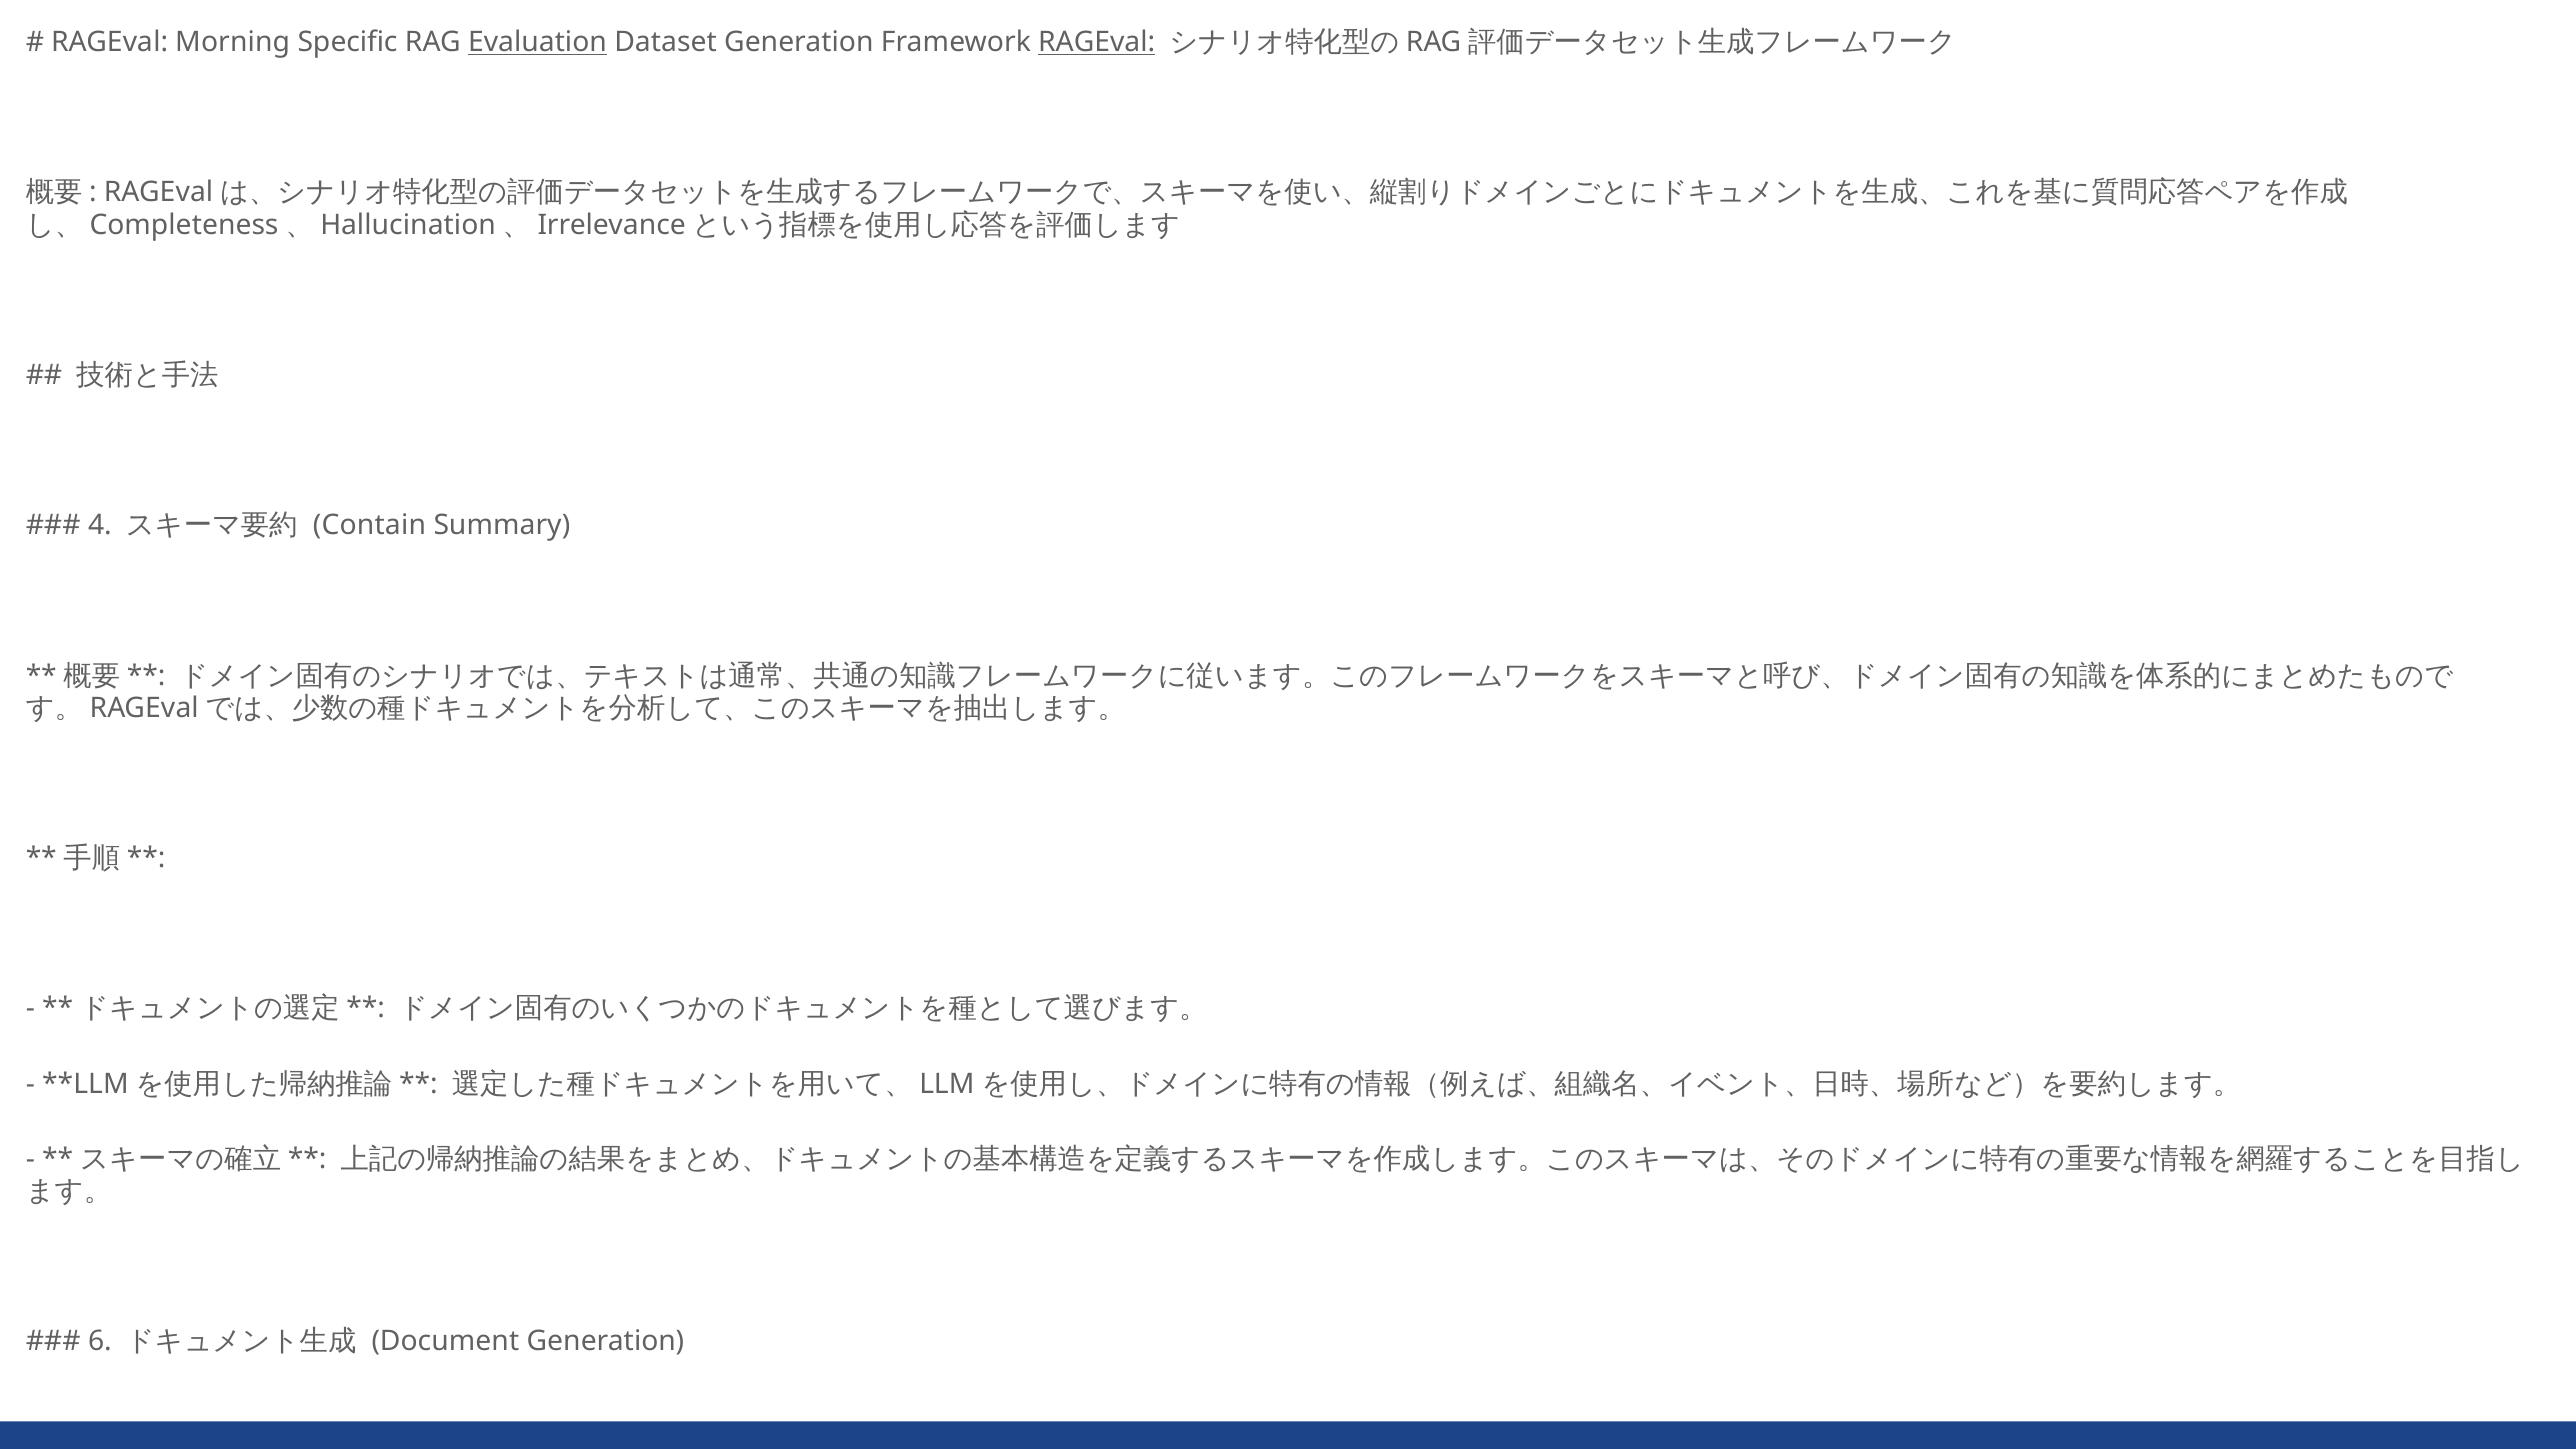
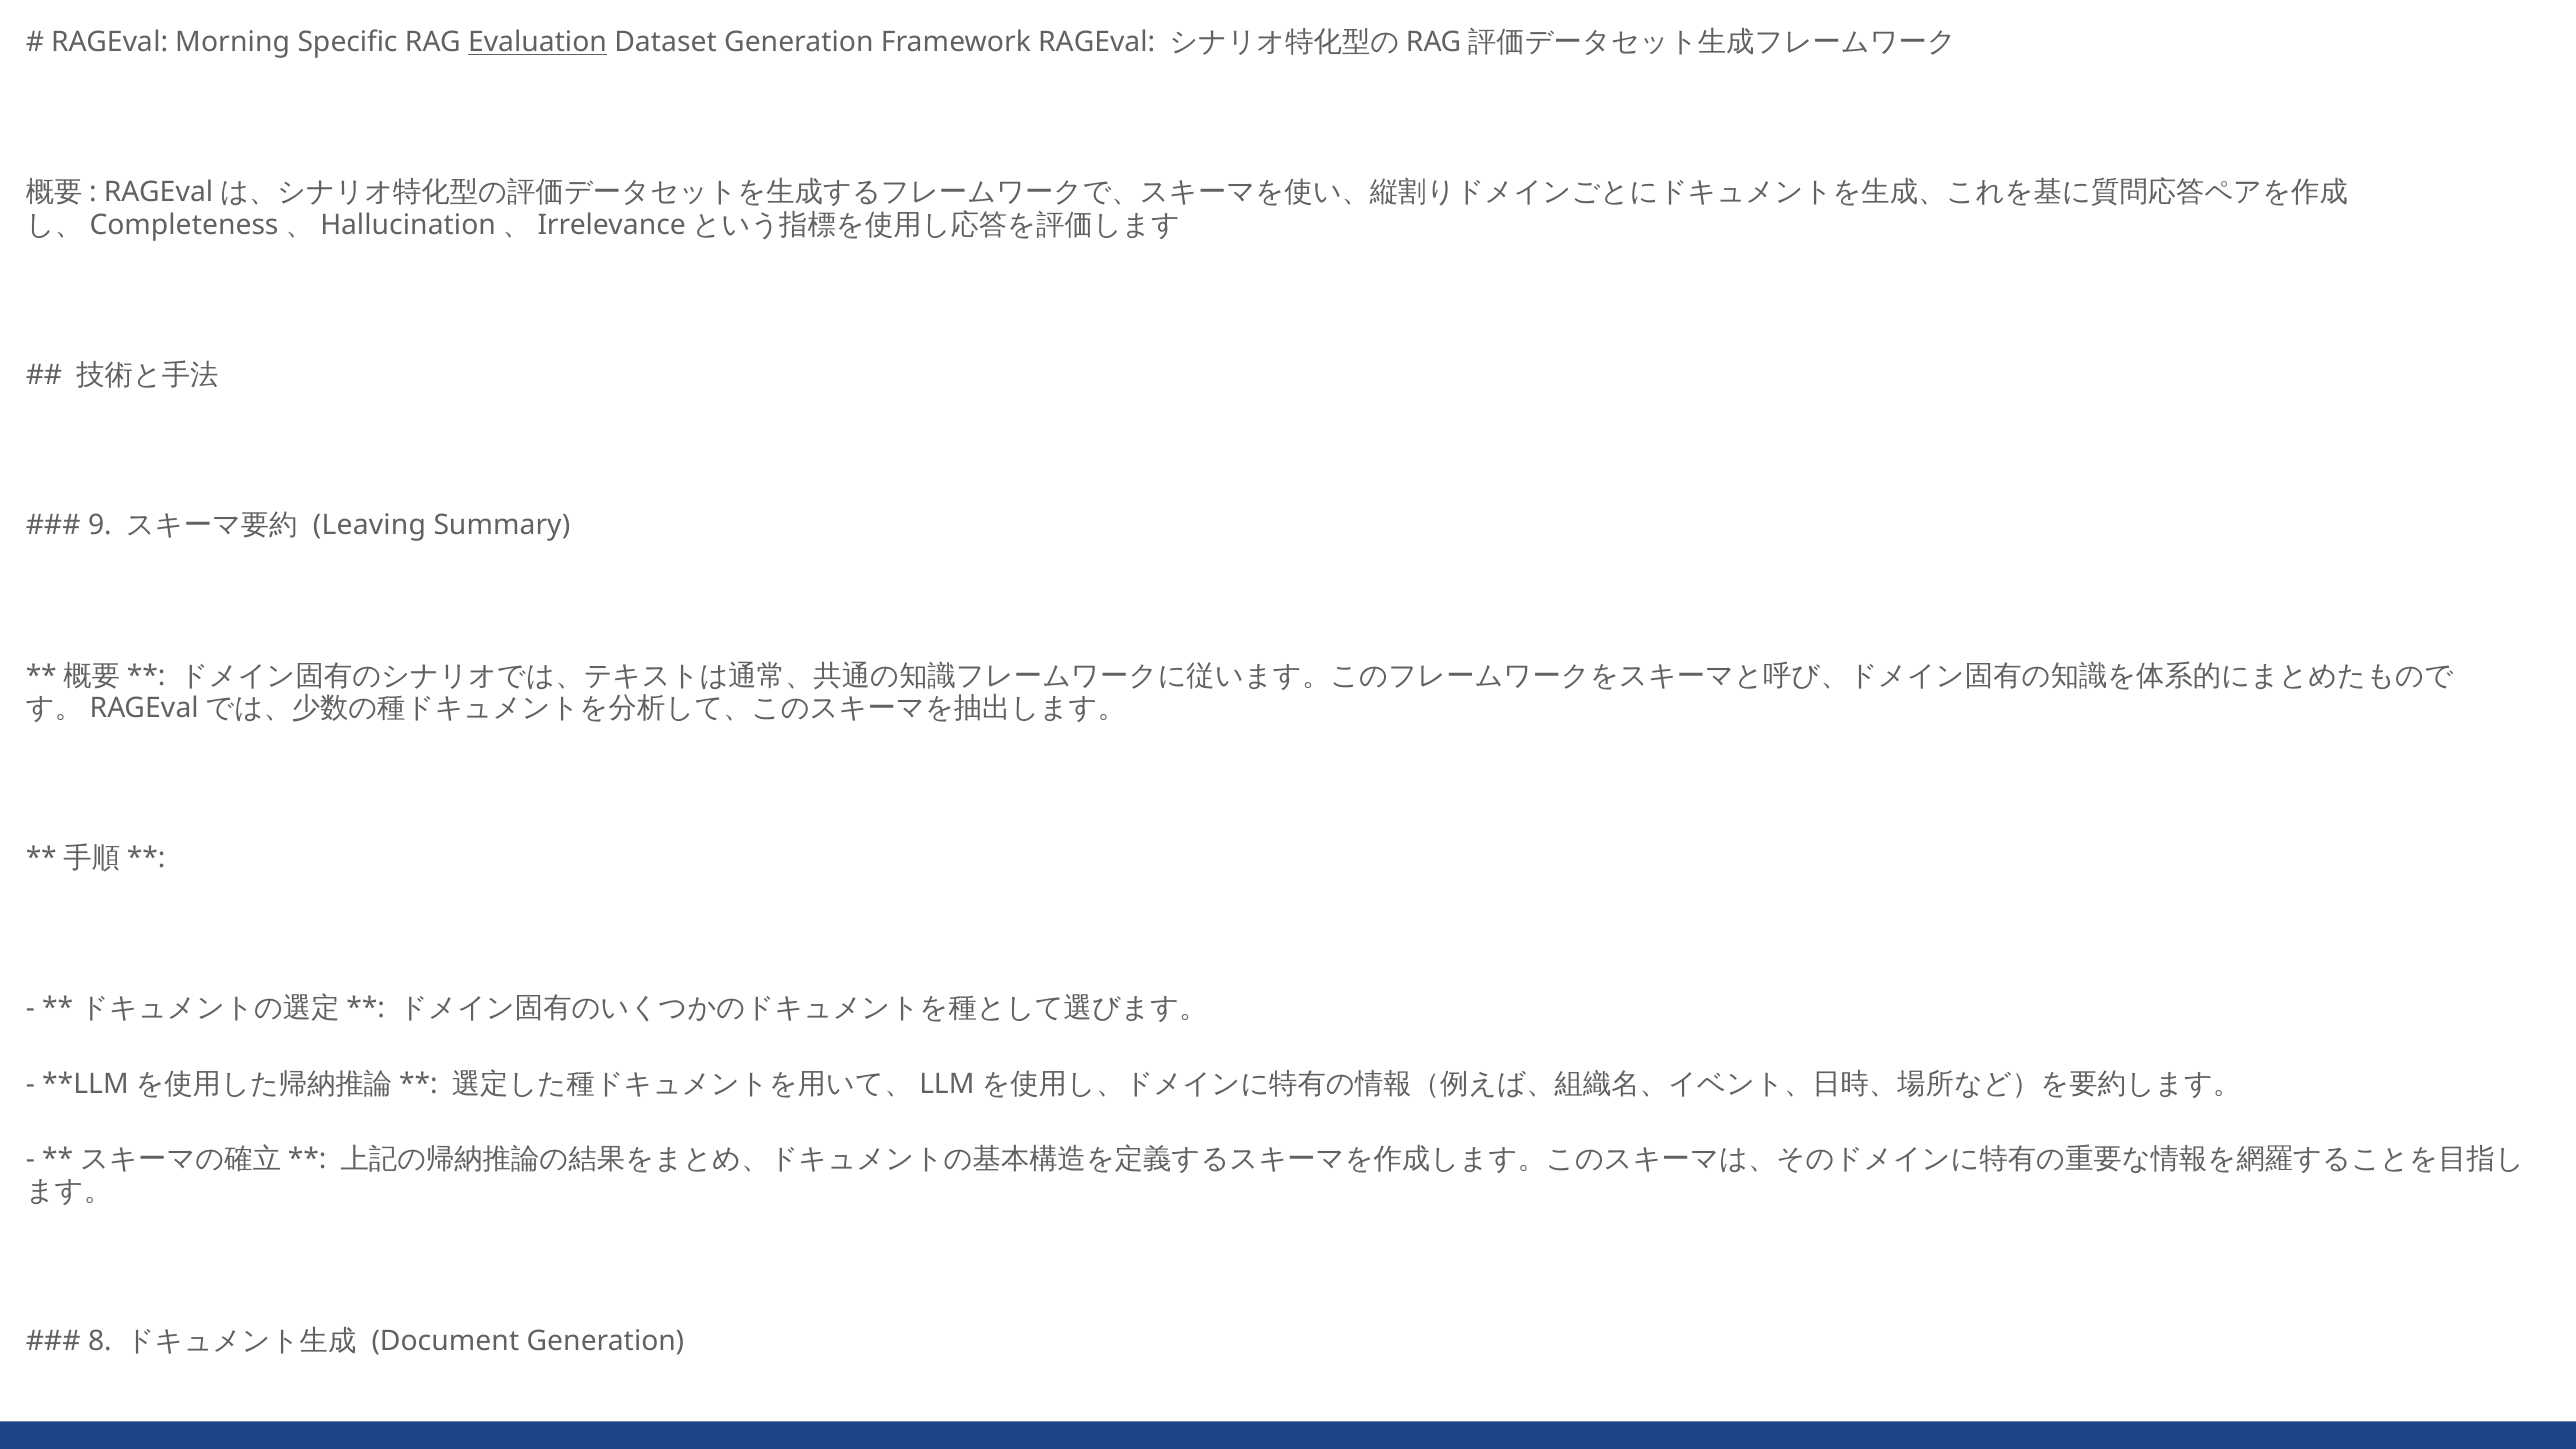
RAGEval at (1097, 42) underline: present -> none
4 at (100, 525): 4 -> 9
Contain: Contain -> Leaving
6: 6 -> 8
